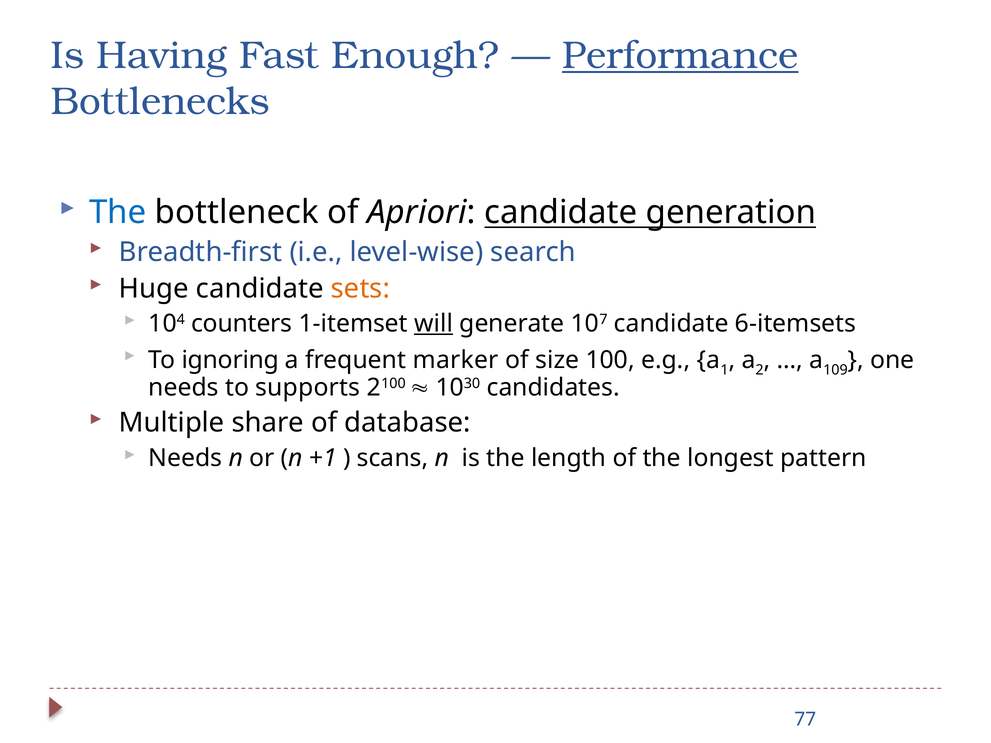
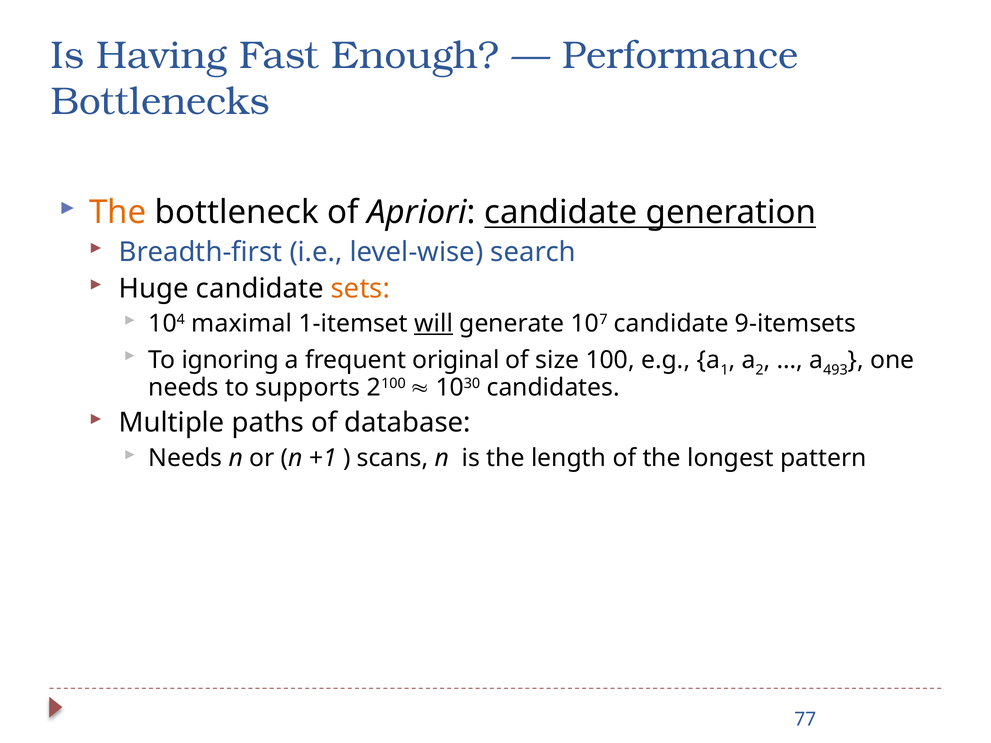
Performance underline: present -> none
The at (118, 212) colour: blue -> orange
counters: counters -> maximal
6-itemsets: 6-itemsets -> 9-itemsets
marker: marker -> original
109: 109 -> 493
share: share -> paths
